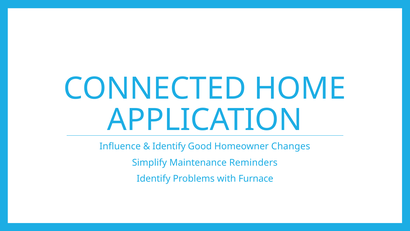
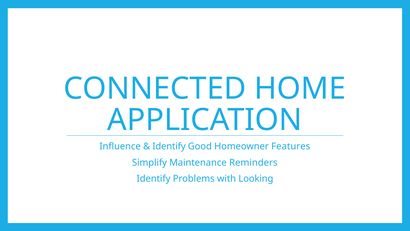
Changes: Changes -> Features
Furnace: Furnace -> Looking
